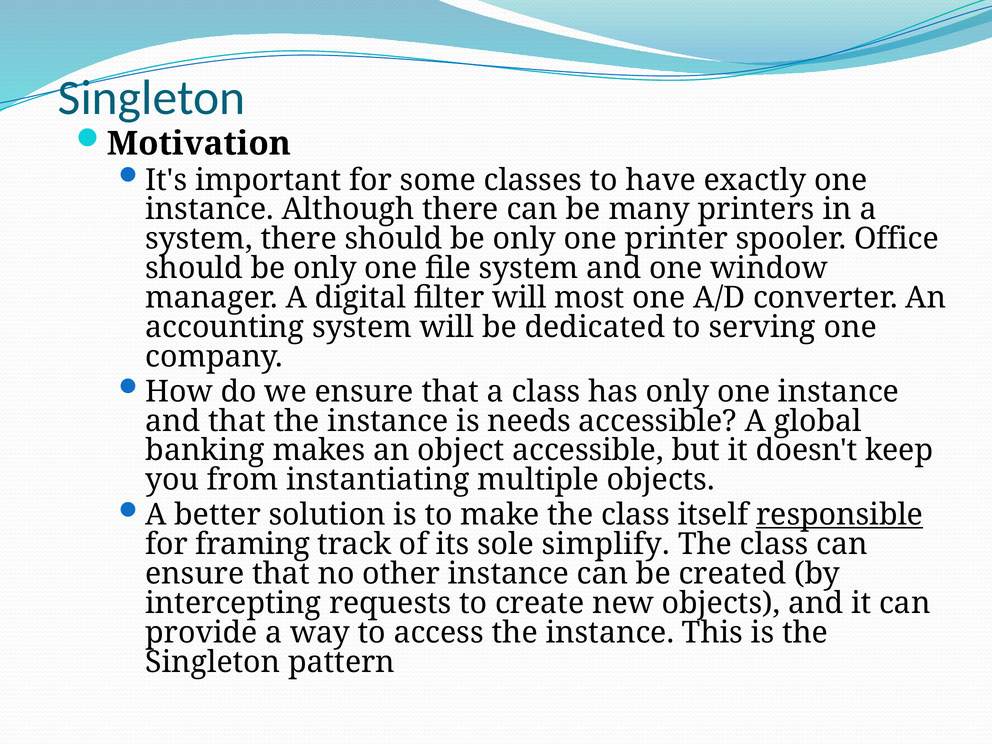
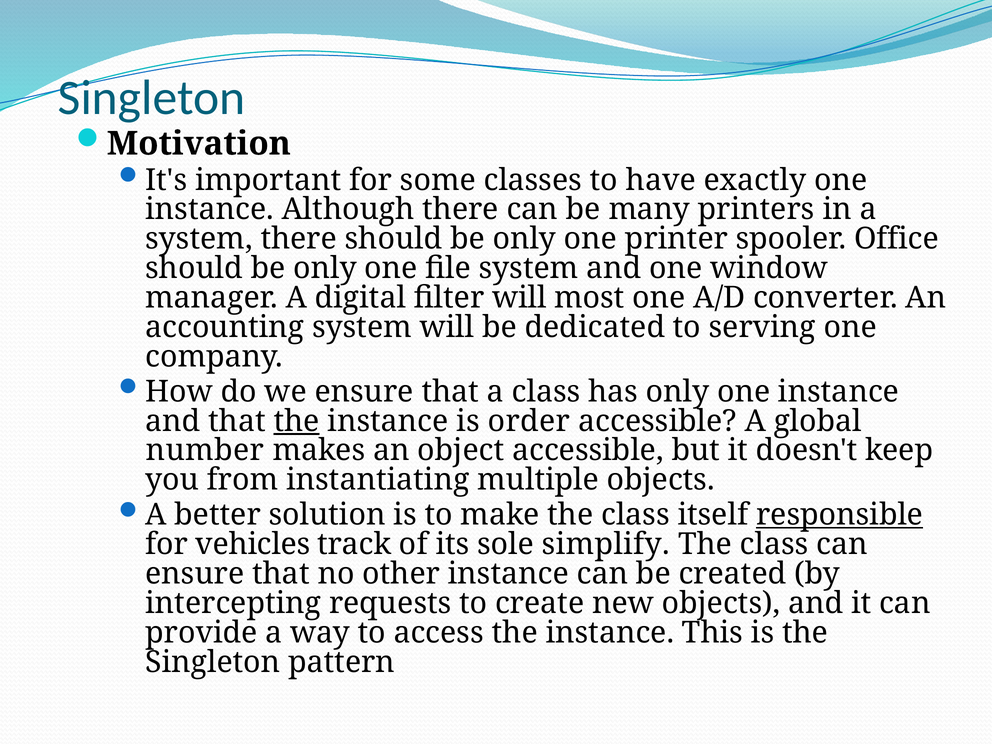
the at (297, 421) underline: none -> present
needs: needs -> order
banking: banking -> number
framing: framing -> vehicles
